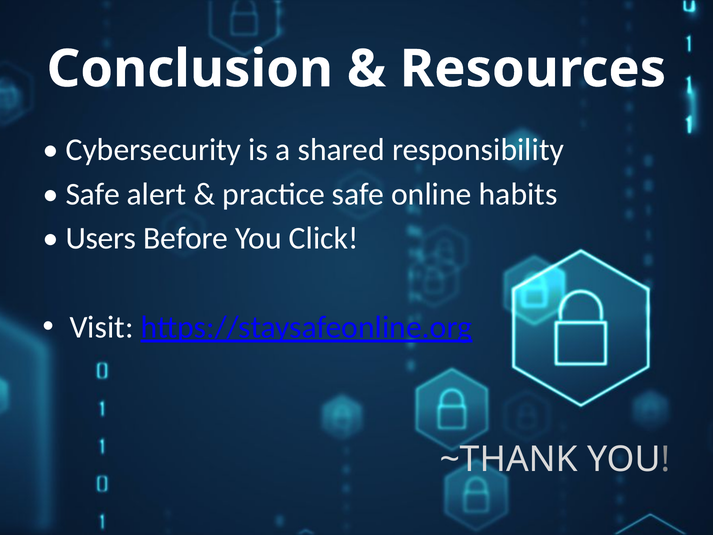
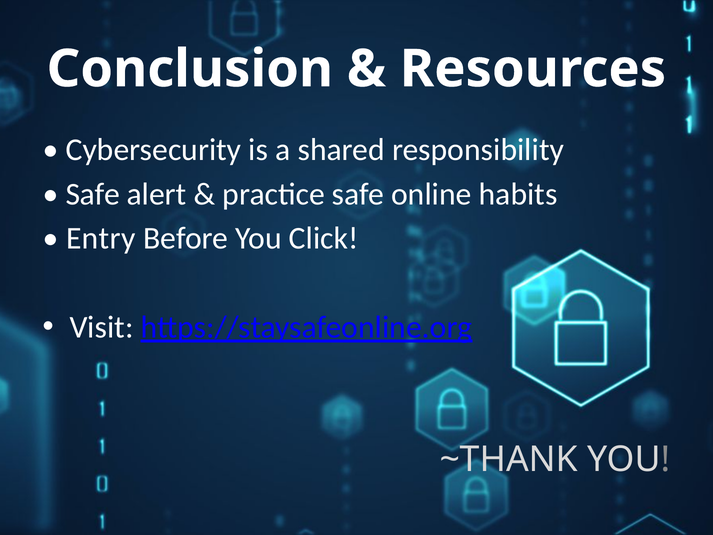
Users: Users -> Entry
